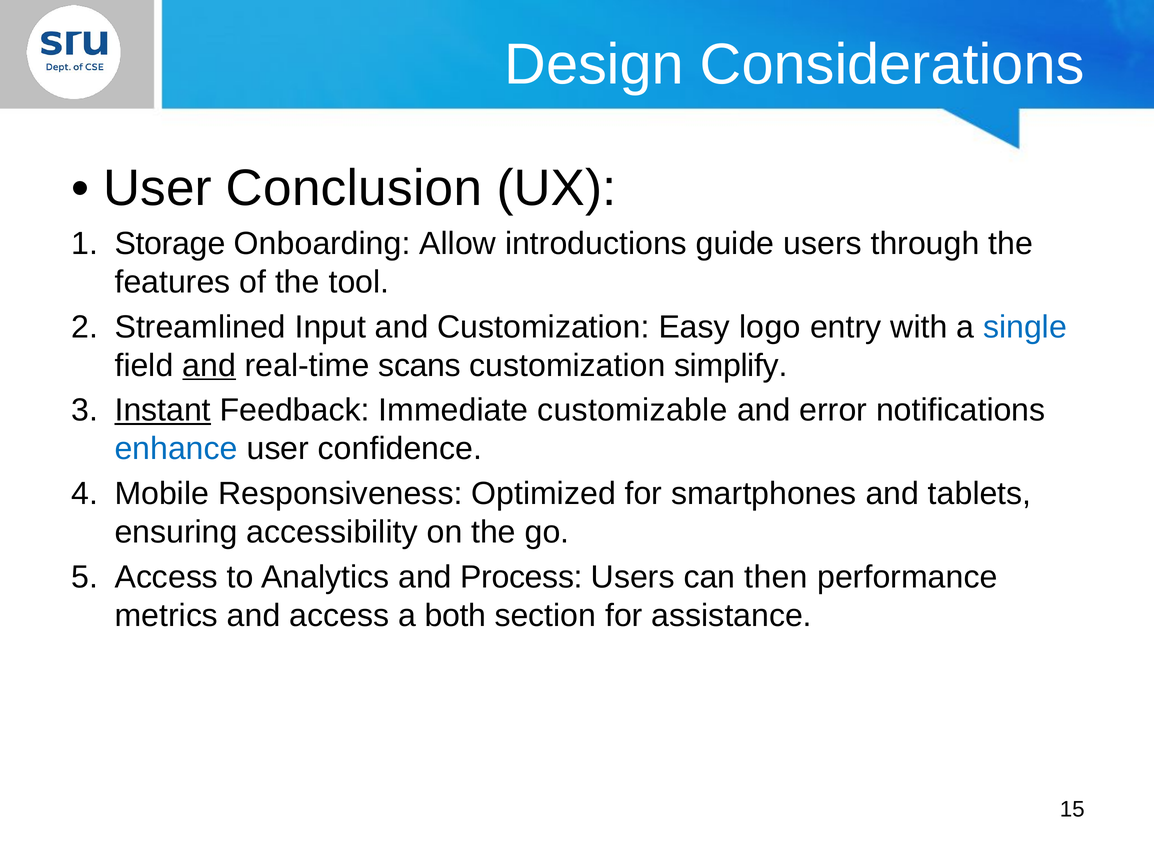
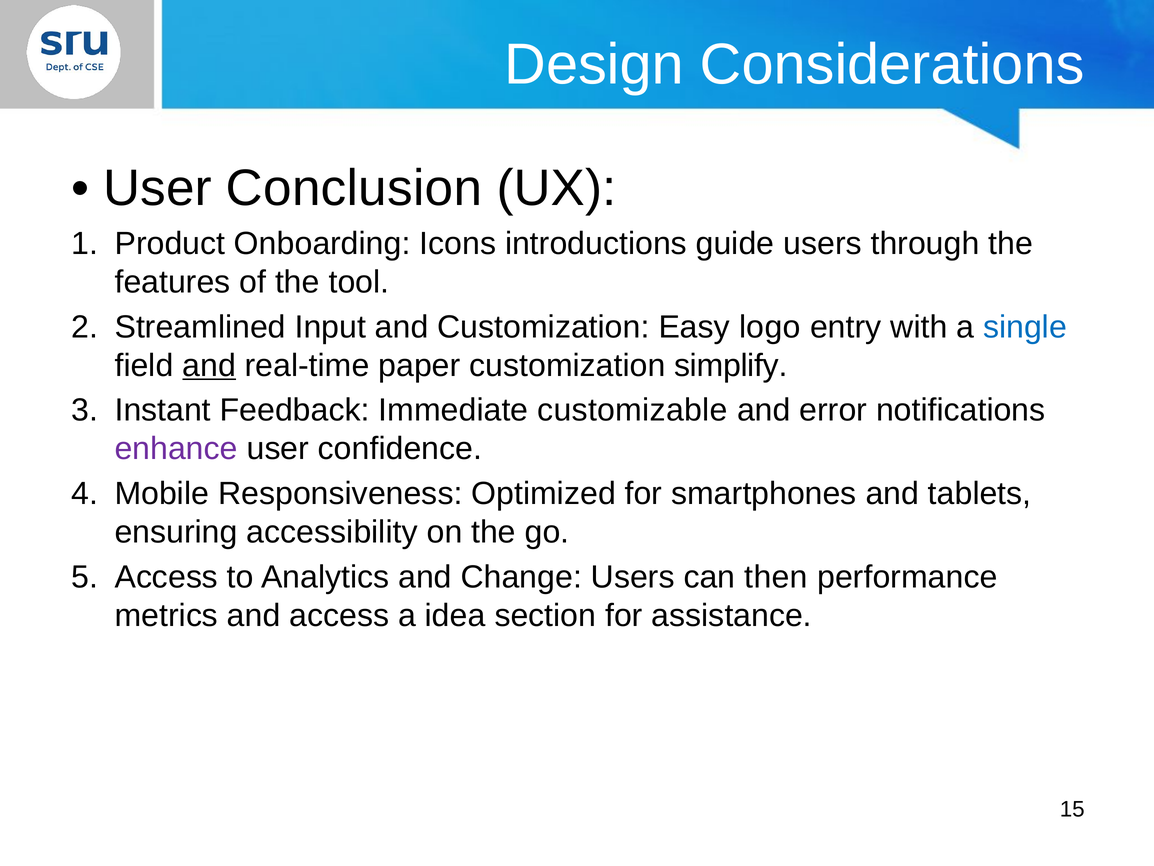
Storage: Storage -> Product
Allow: Allow -> Icons
scans: scans -> paper
Instant underline: present -> none
enhance colour: blue -> purple
Process: Process -> Change
both: both -> idea
